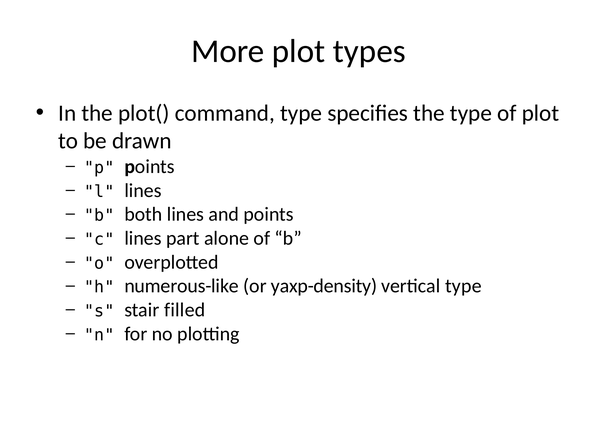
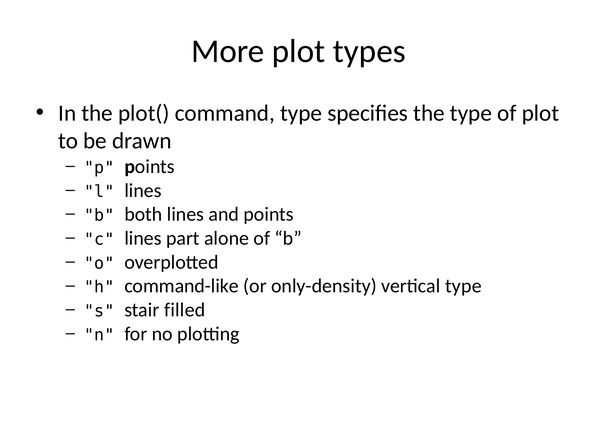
numerous-like: numerous-like -> command-like
yaxp-density: yaxp-density -> only-density
